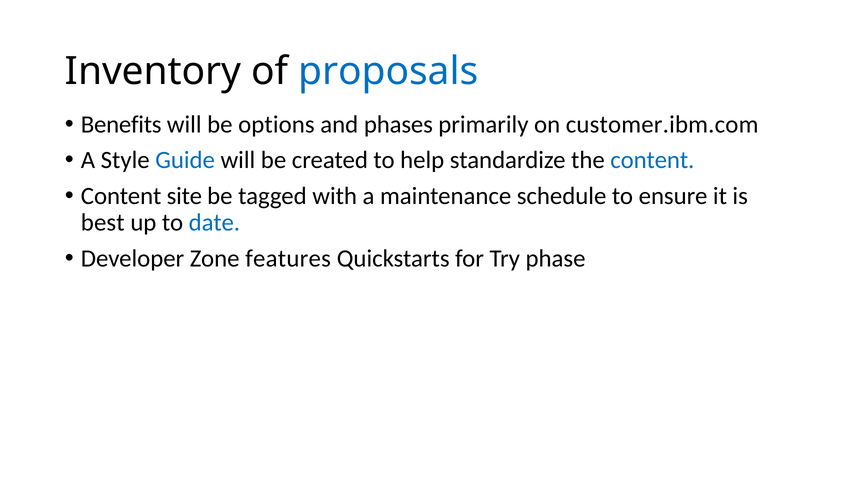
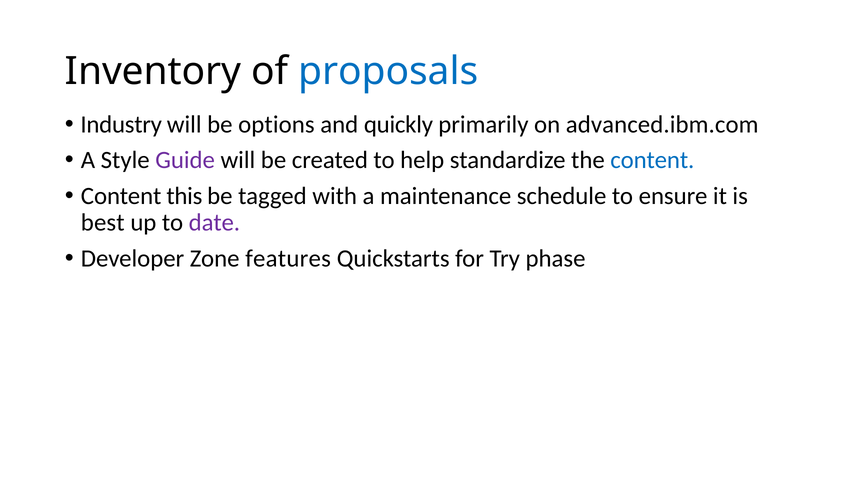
Benefits: Benefits -> Industry
phases: phases -> quickly
customer.ibm.com: customer.ibm.com -> advanced.ibm.com
Guide colour: blue -> purple
site: site -> this
date colour: blue -> purple
